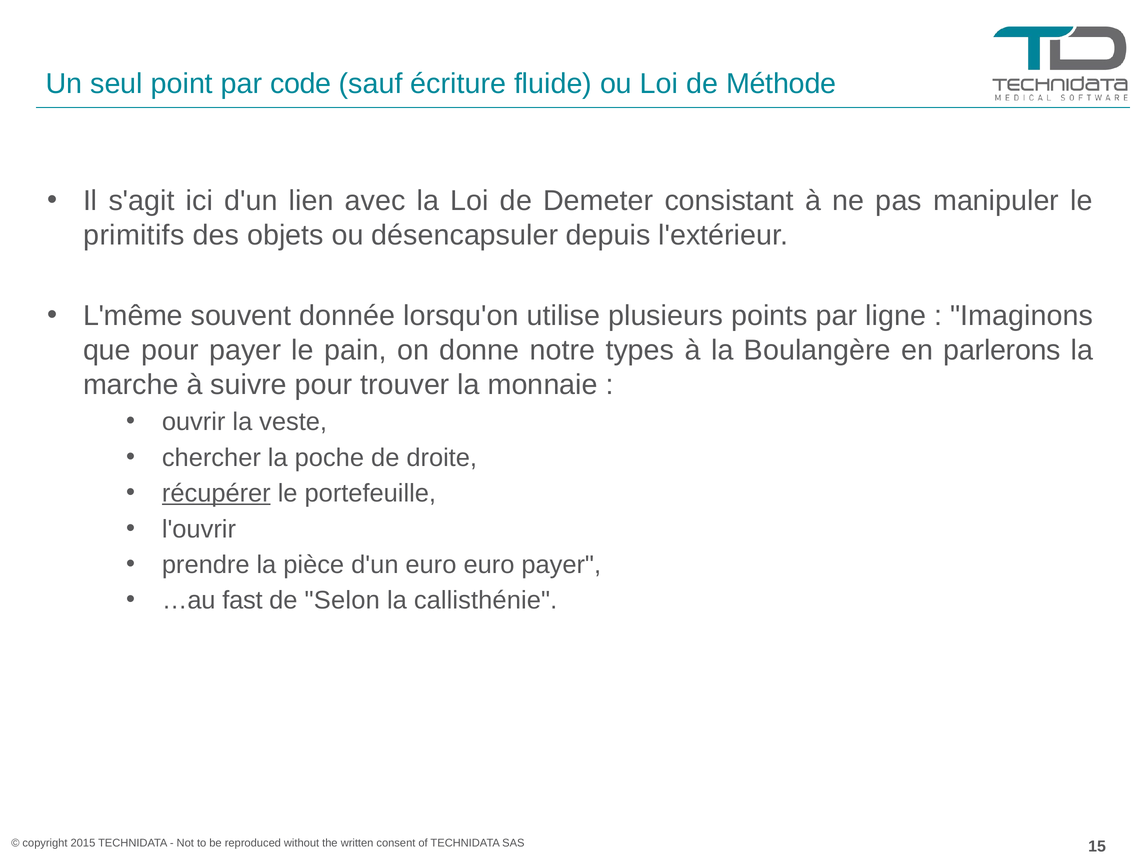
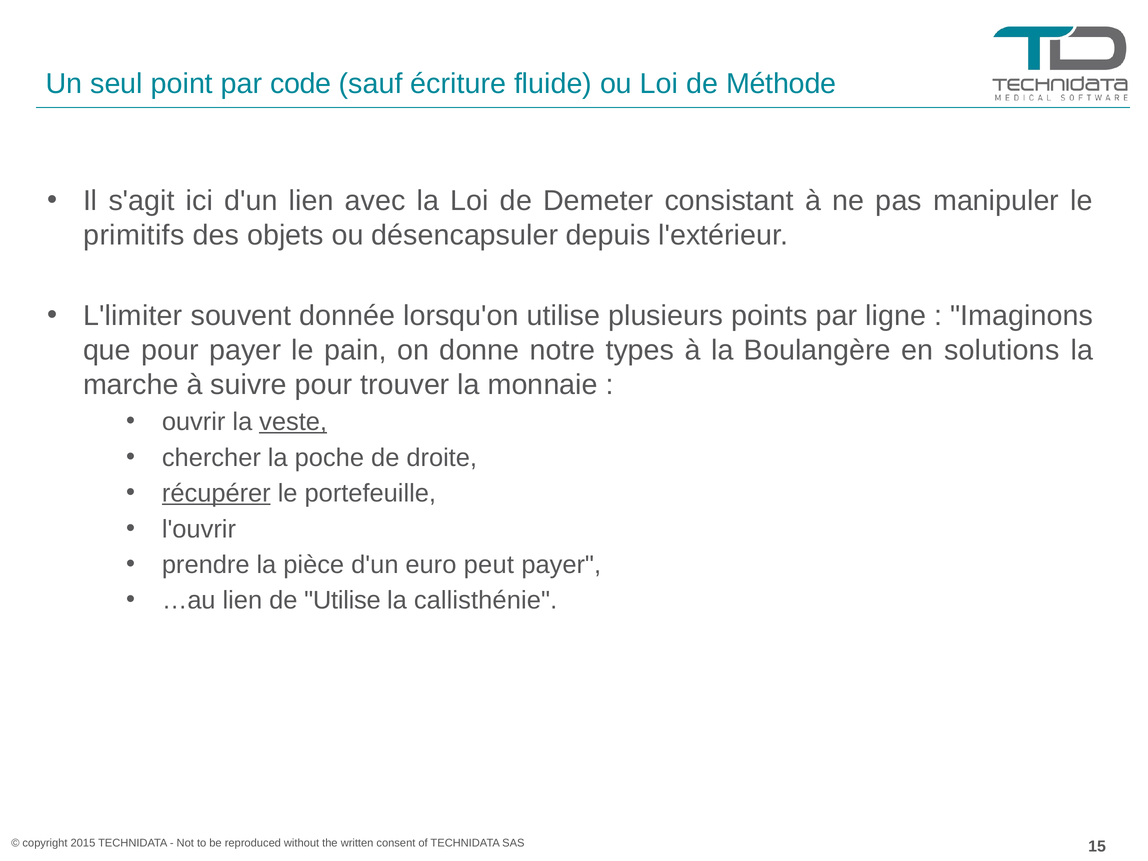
L'même: L'même -> L'limiter
parlerons: parlerons -> solutions
veste underline: none -> present
euro euro: euro -> peut
…au fast: fast -> lien
de Selon: Selon -> Utilise
